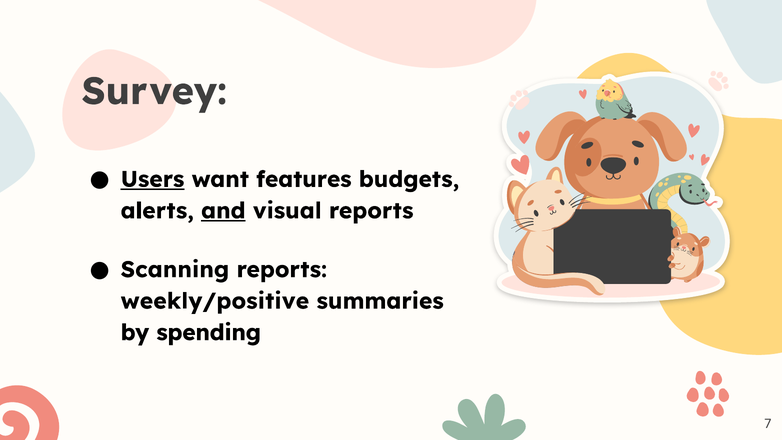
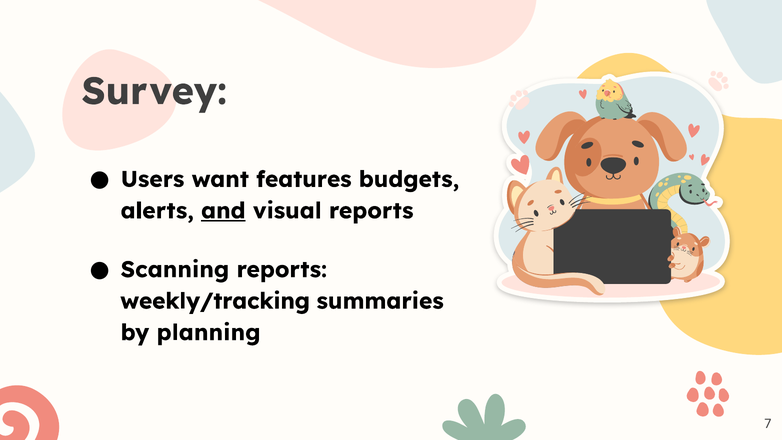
Users underline: present -> none
weekly/positive: weekly/positive -> weekly/tracking
spending: spending -> planning
